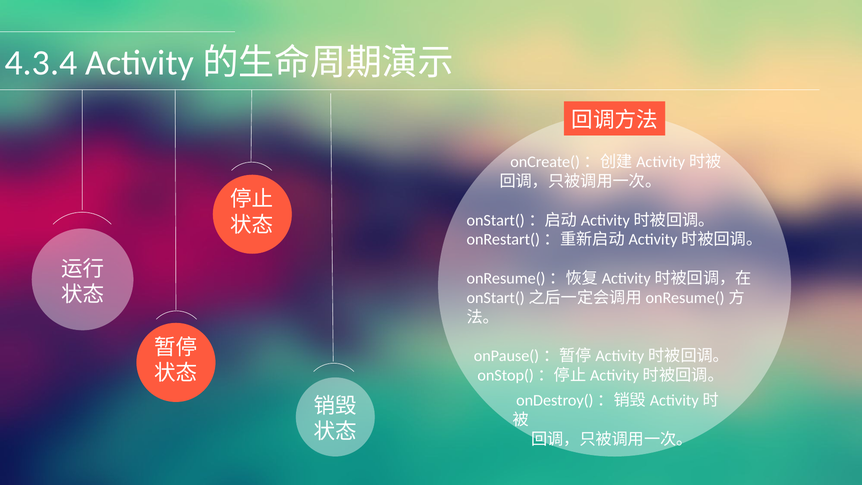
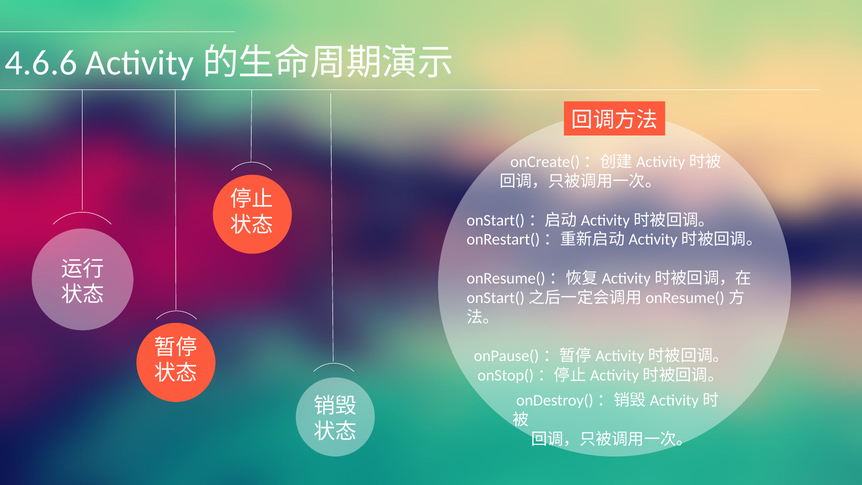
4.3.4: 4.3.4 -> 4.6.6
